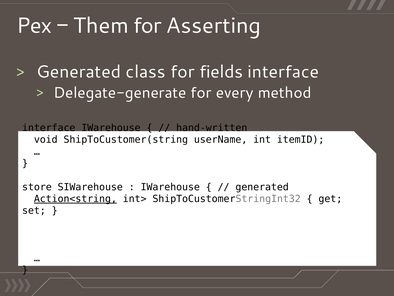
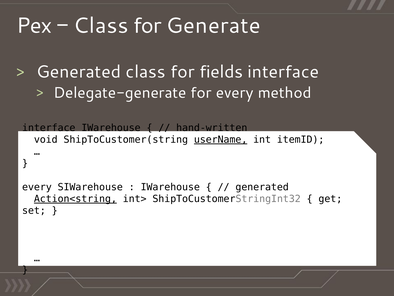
Pex Them: Them -> Class
Asserting: Asserting -> Generate
userName at (221, 139) underline: none -> present
store at (37, 187): store -> every
